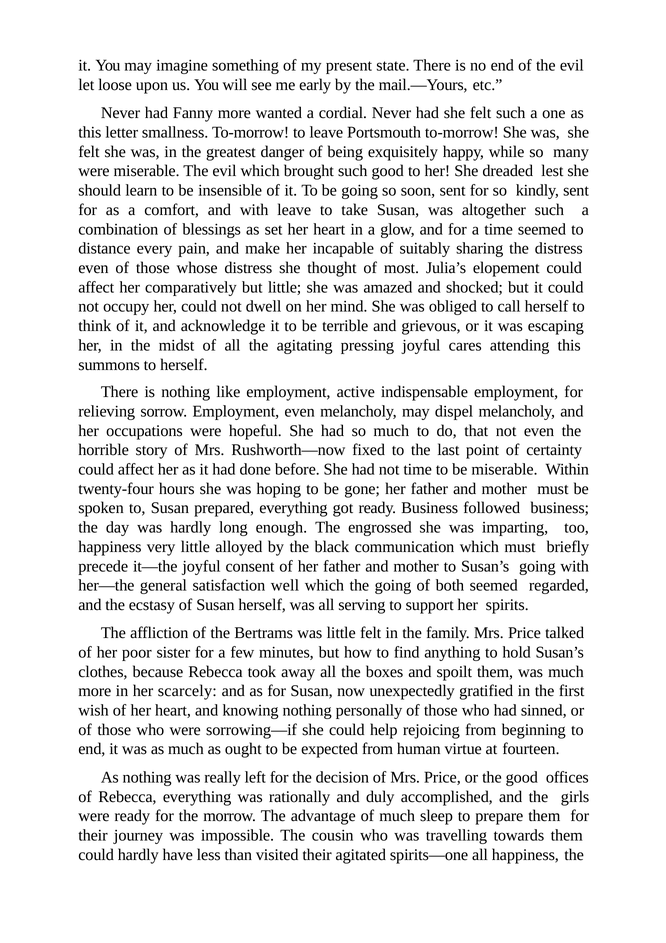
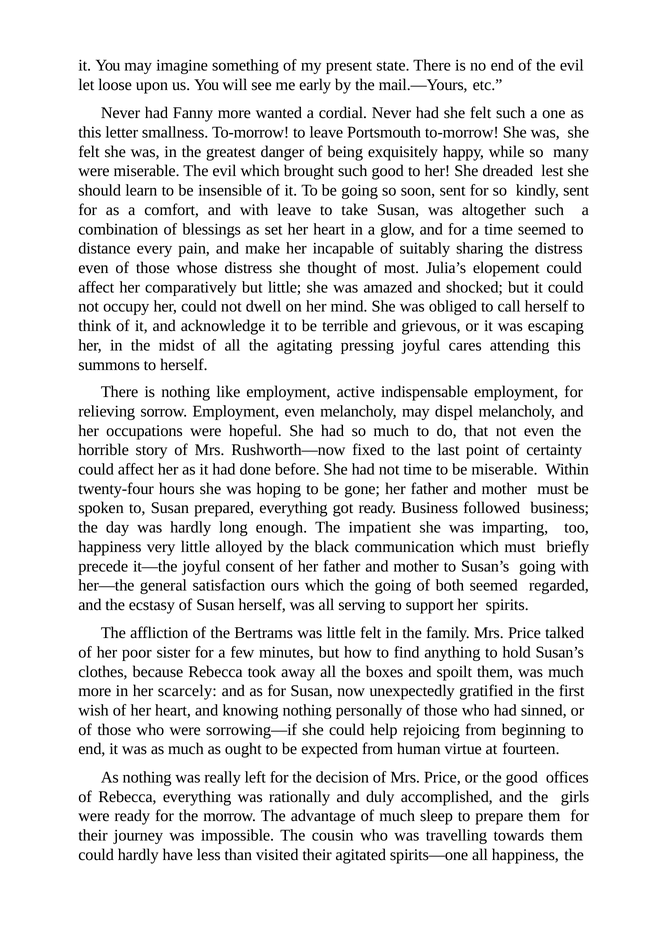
engrossed: engrossed -> impatient
well: well -> ours
